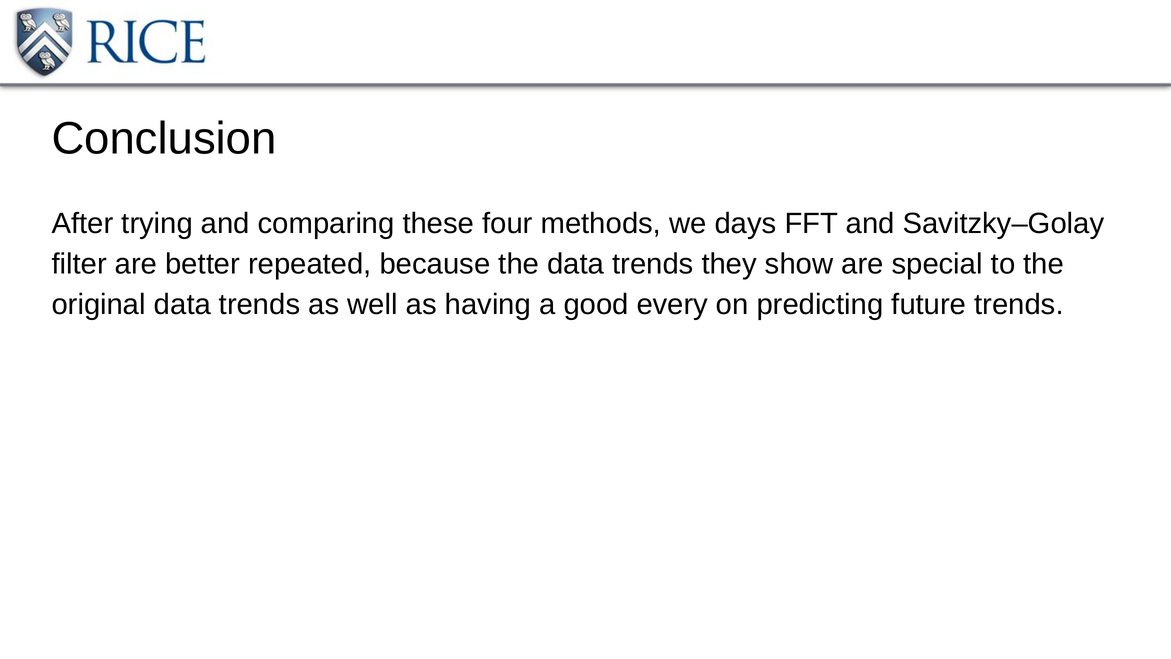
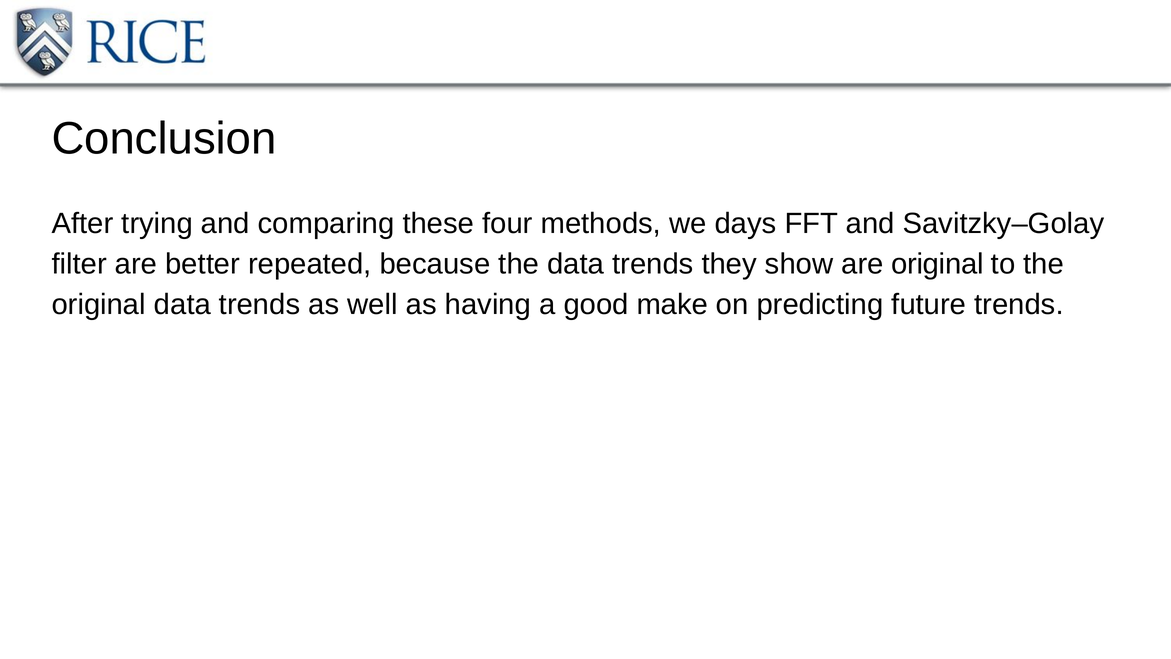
are special: special -> original
every: every -> make
